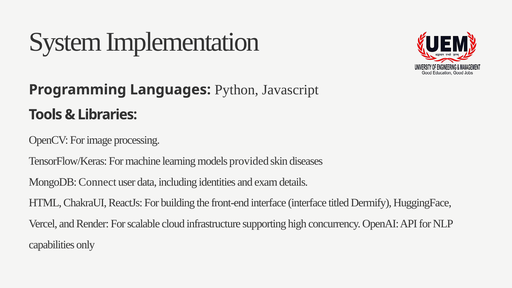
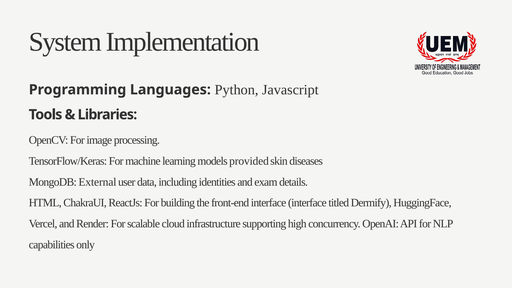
Connect: Connect -> External
